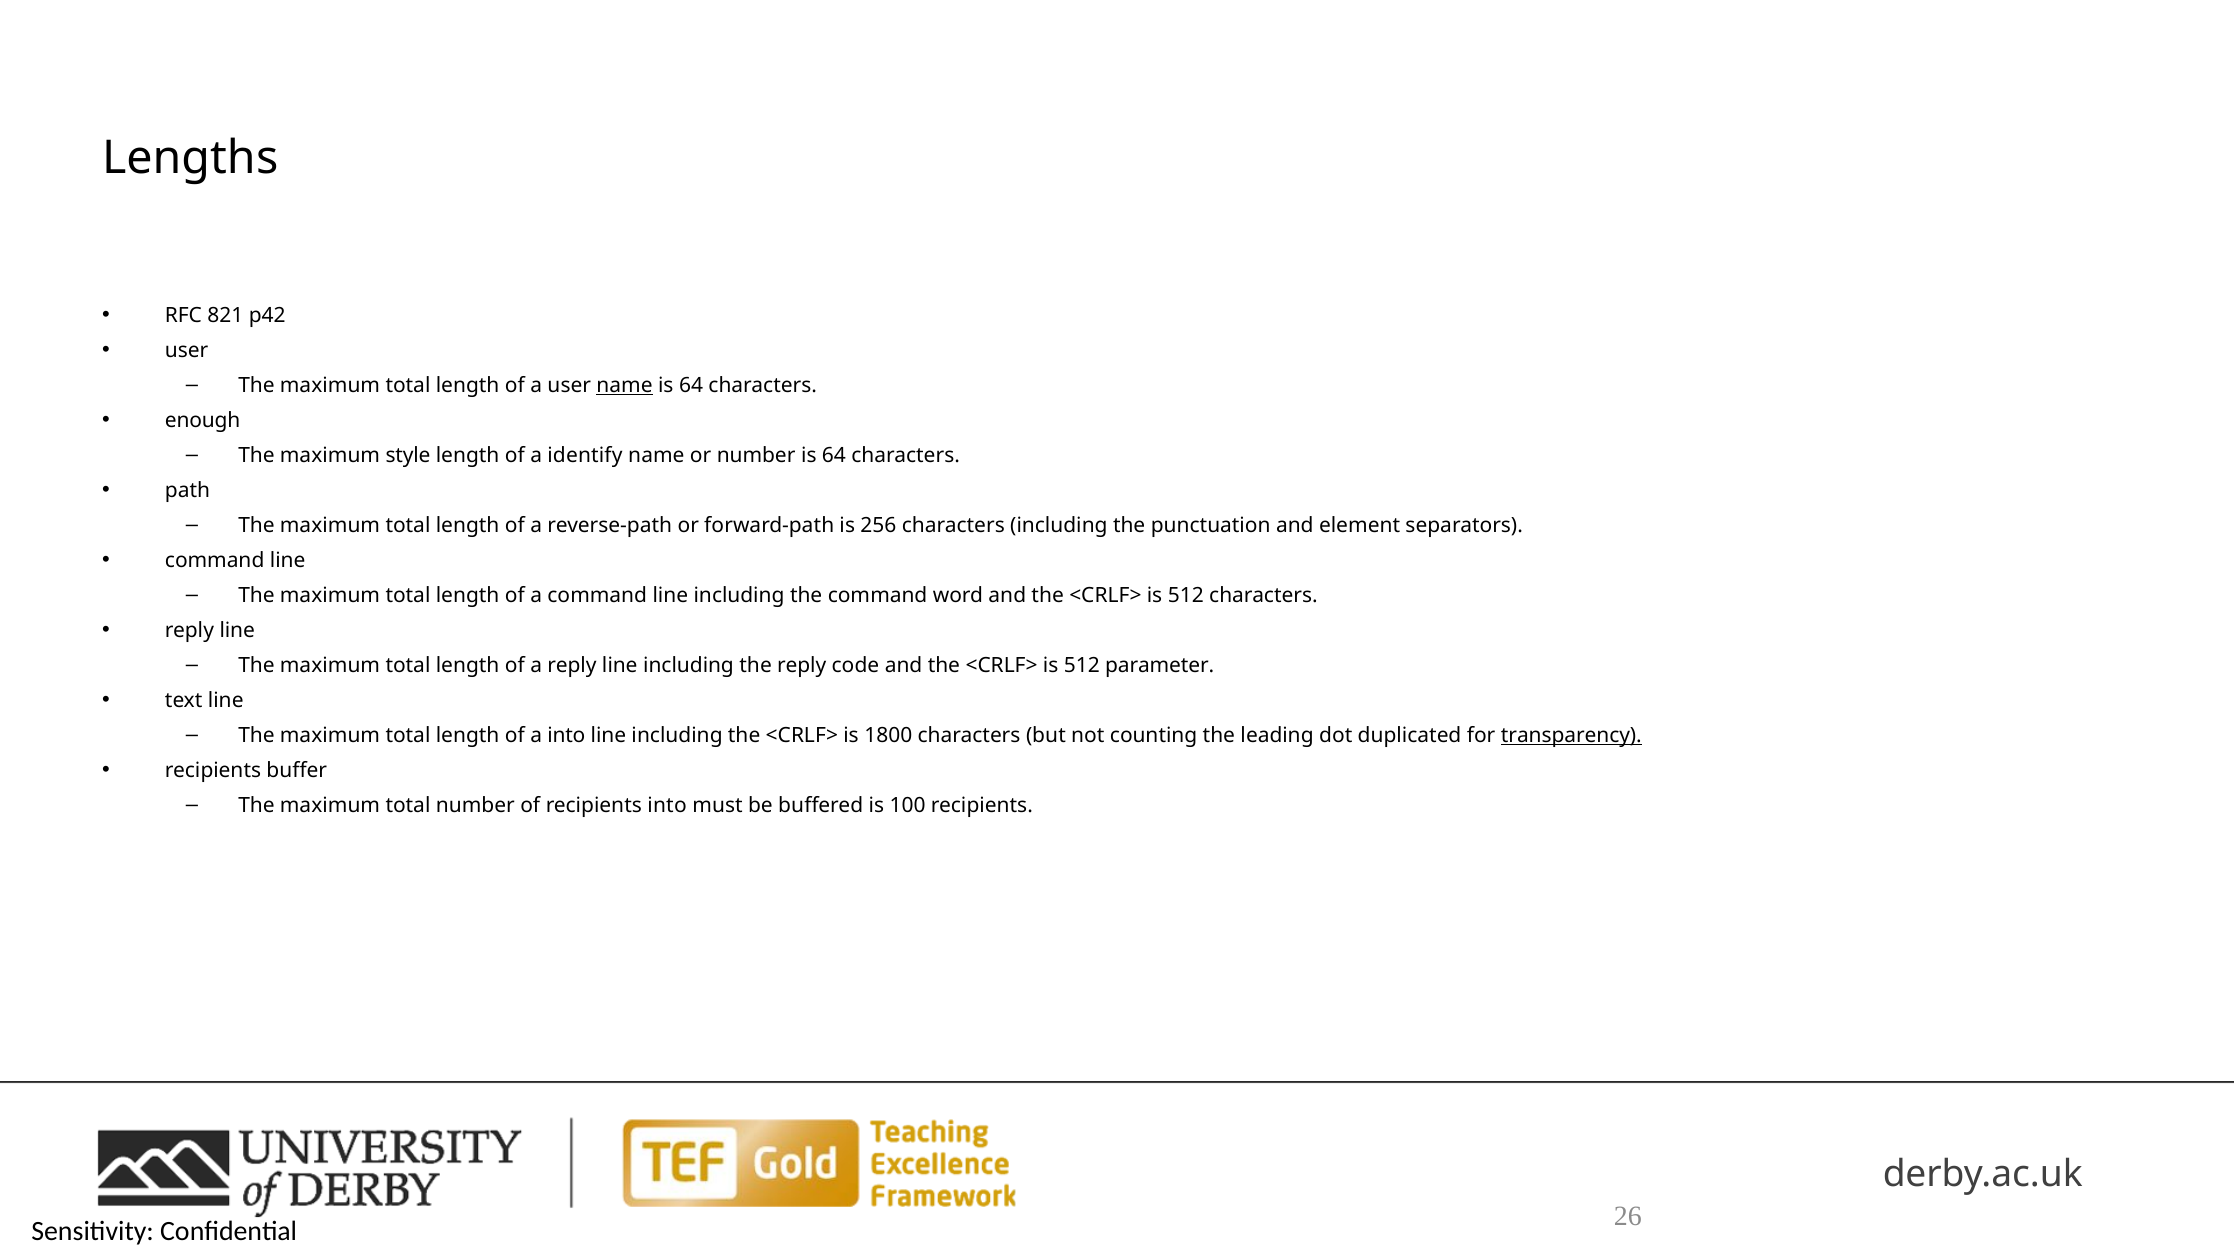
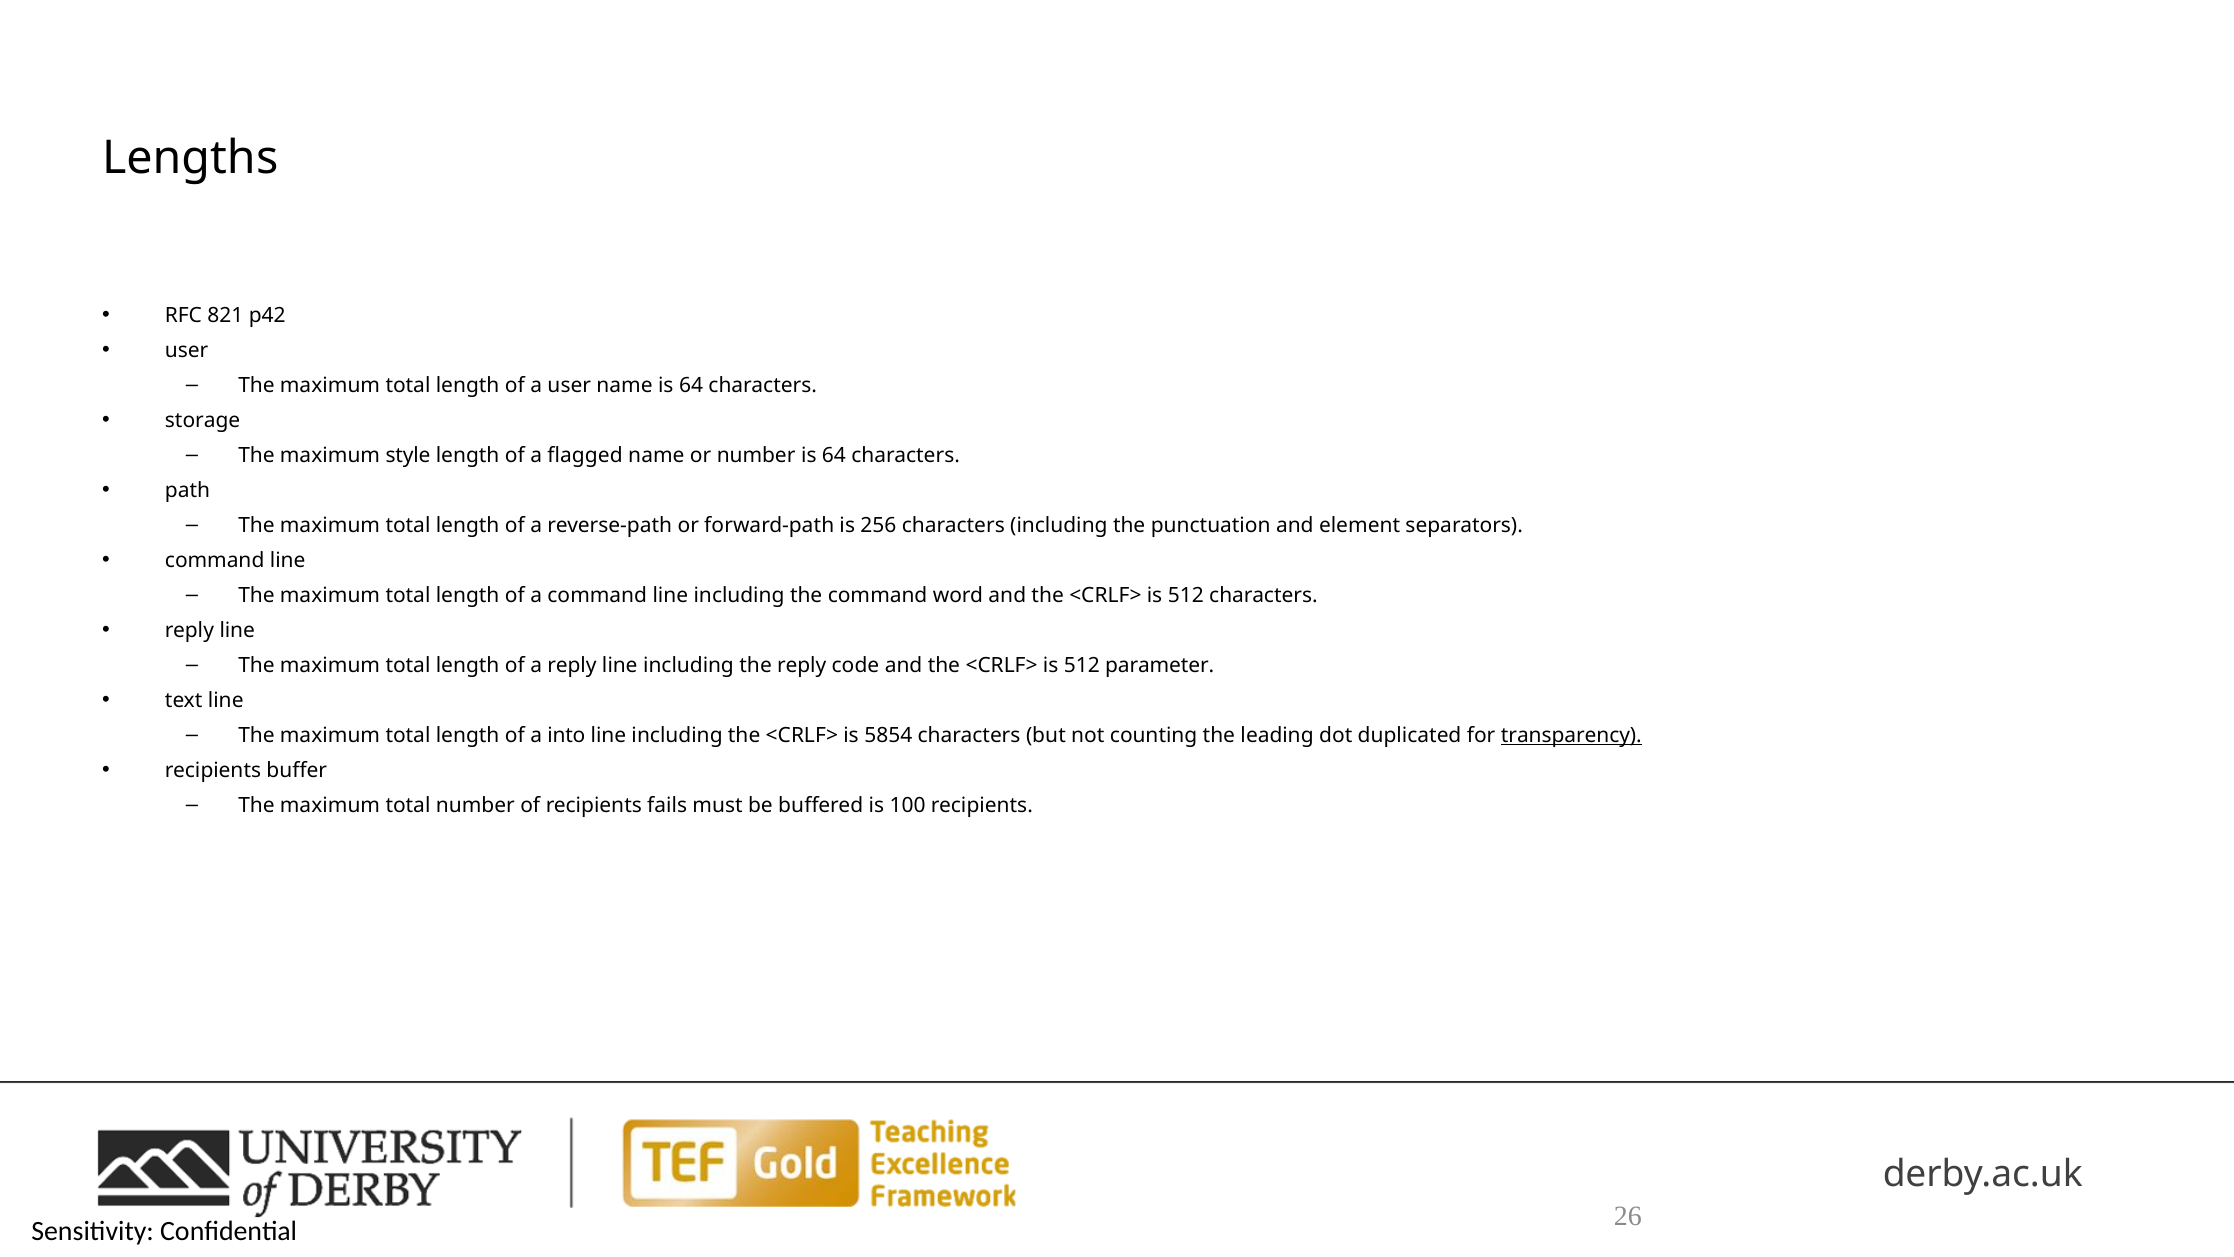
name at (624, 385) underline: present -> none
enough: enough -> storage
identify: identify -> flagged
1800: 1800 -> 5854
recipients into: into -> fails
